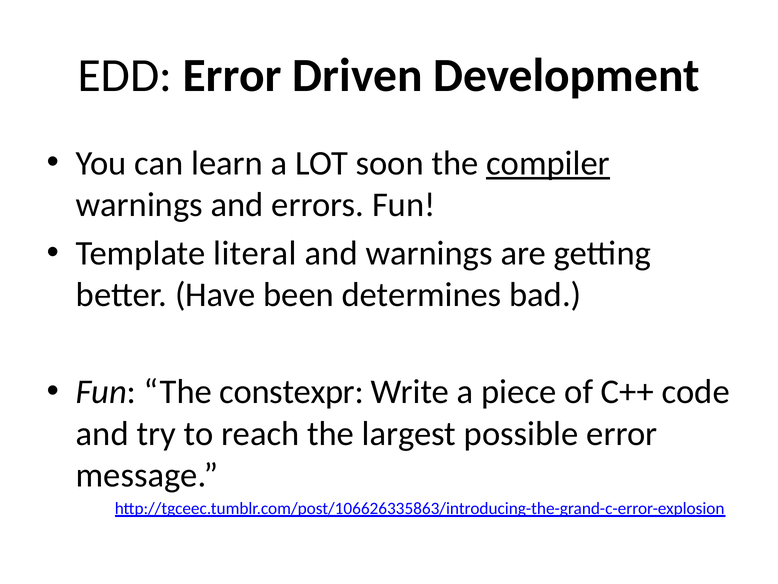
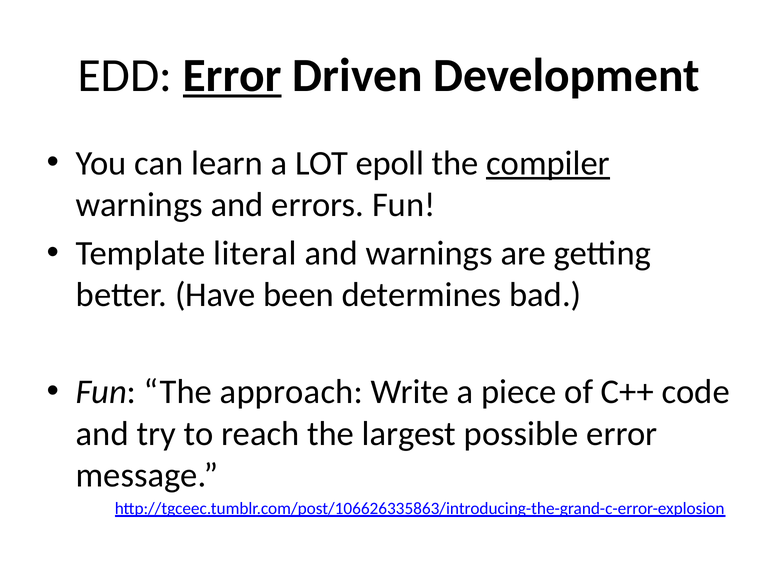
Error at (232, 75) underline: none -> present
soon: soon -> epoll
constexpr: constexpr -> approach
